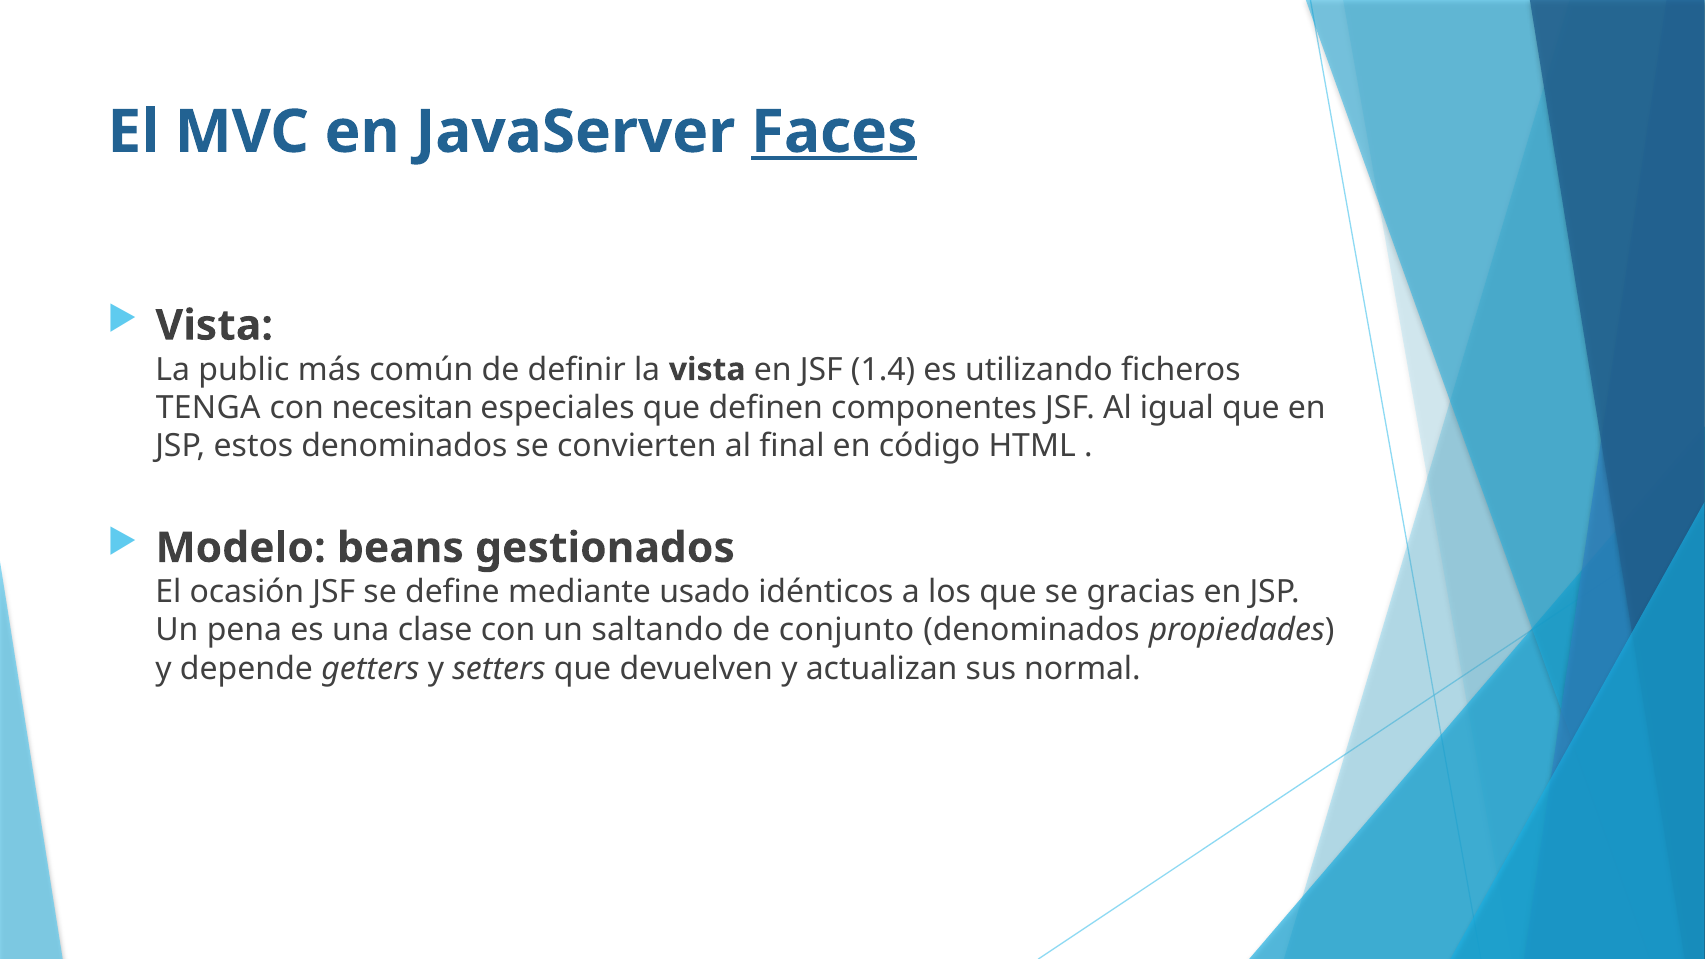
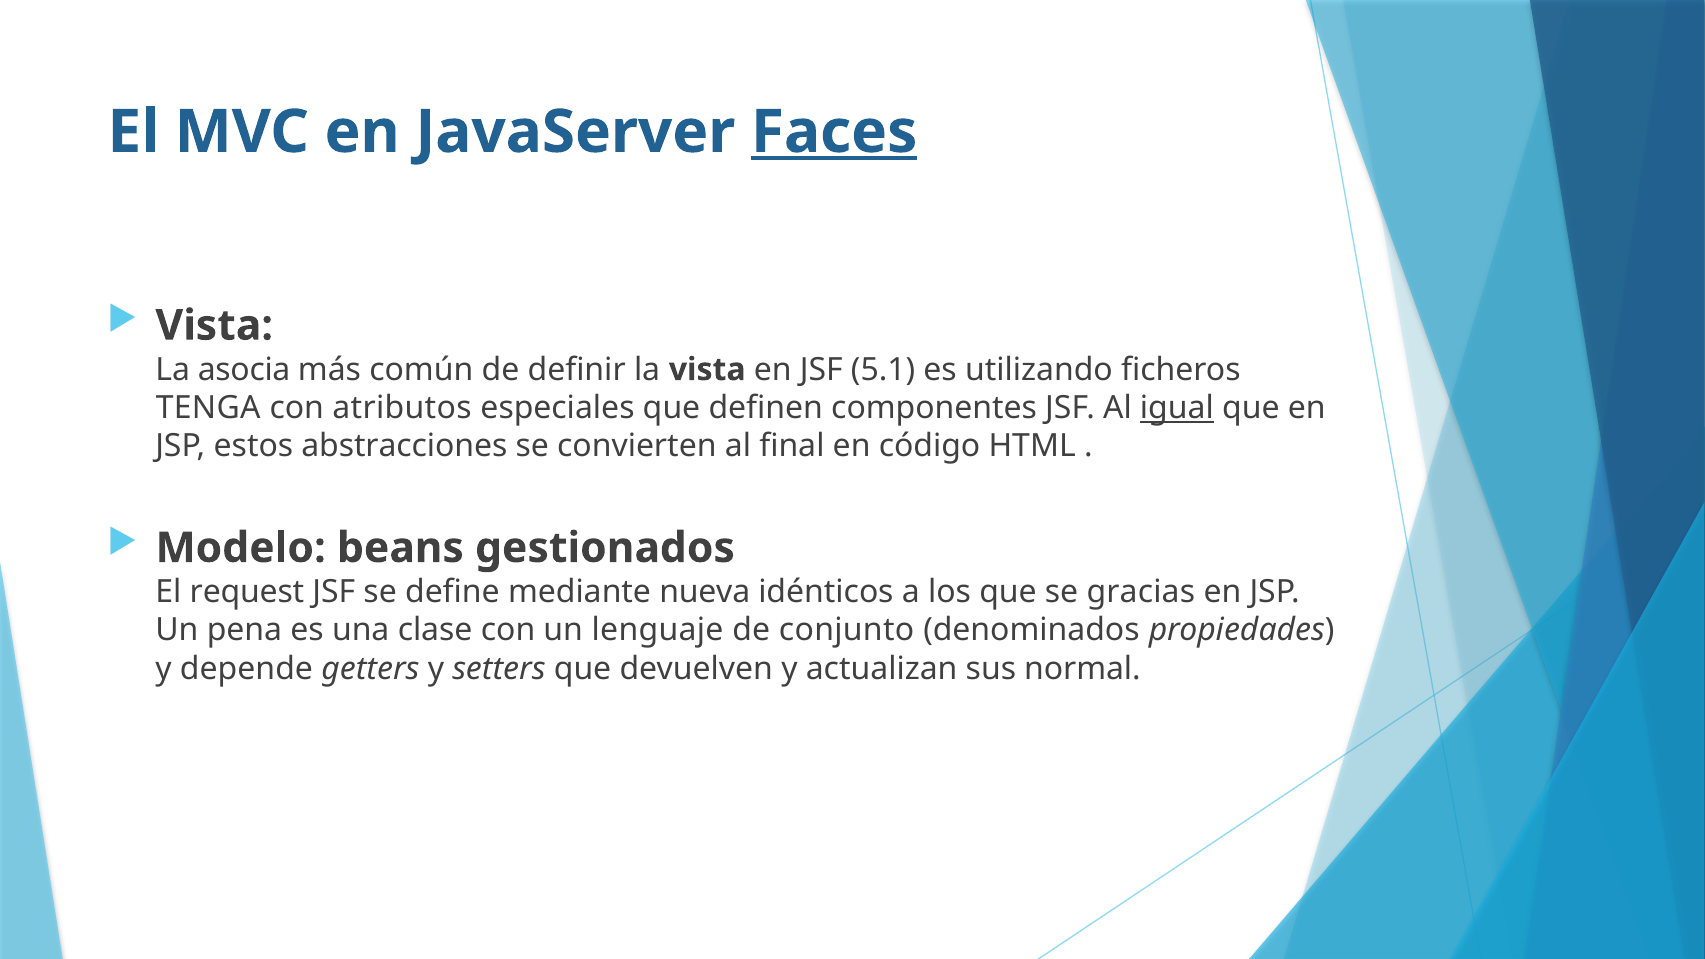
public: public -> asocia
1.4: 1.4 -> 5.1
necesitan: necesitan -> atributos
igual underline: none -> present
estos denominados: denominados -> abstracciones
ocasión: ocasión -> request
usado: usado -> nueva
saltando: saltando -> lenguaje
